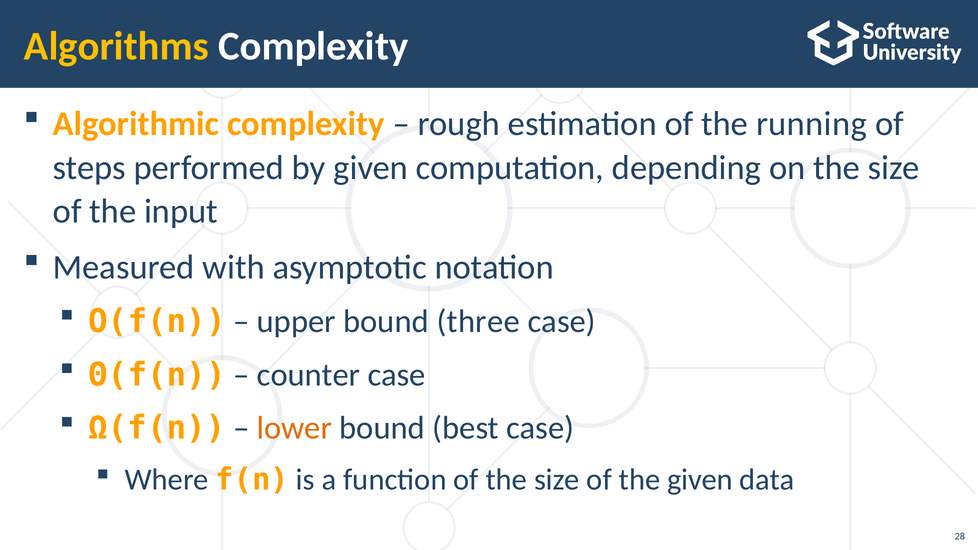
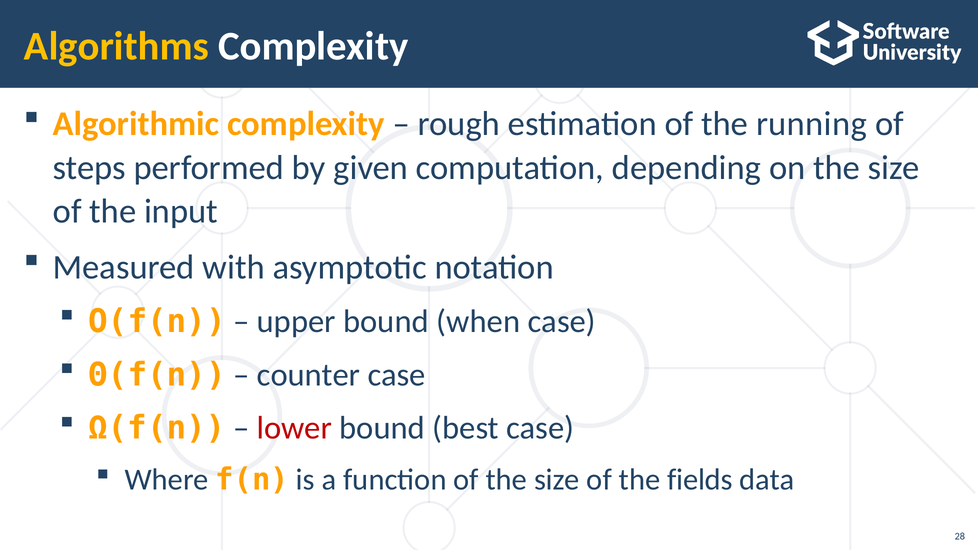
three: three -> when
lower colour: orange -> red
the given: given -> fields
